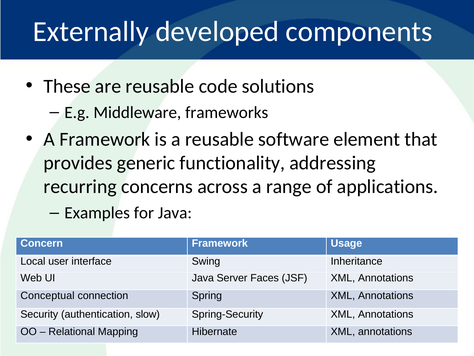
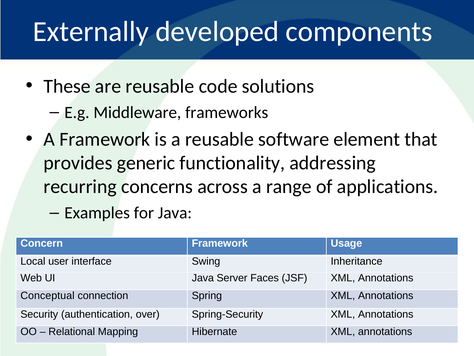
slow: slow -> over
